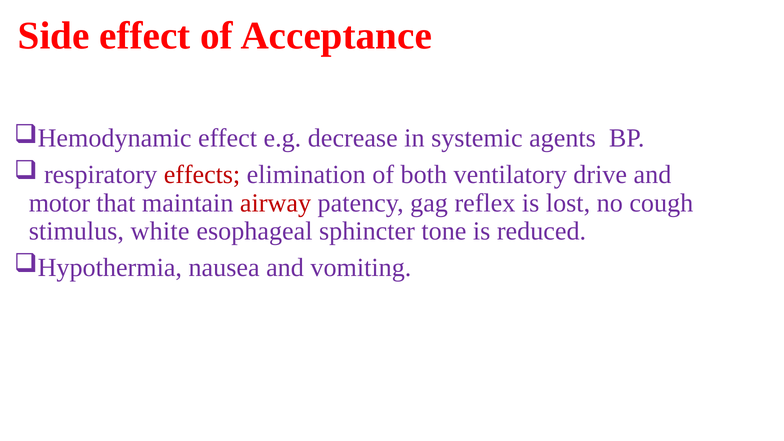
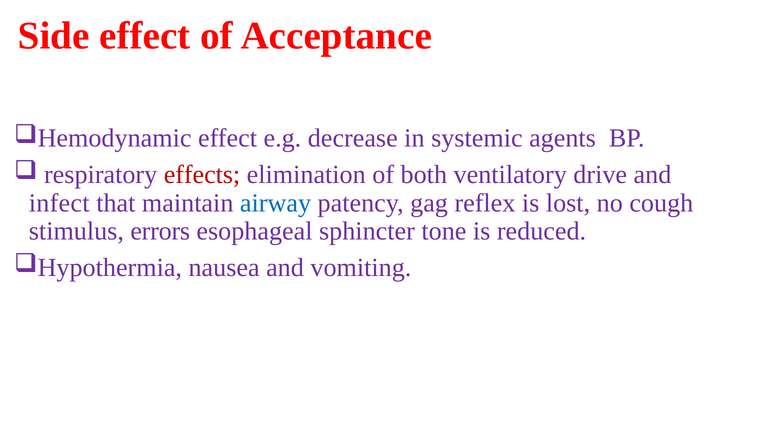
motor: motor -> infect
airway colour: red -> blue
white: white -> errors
